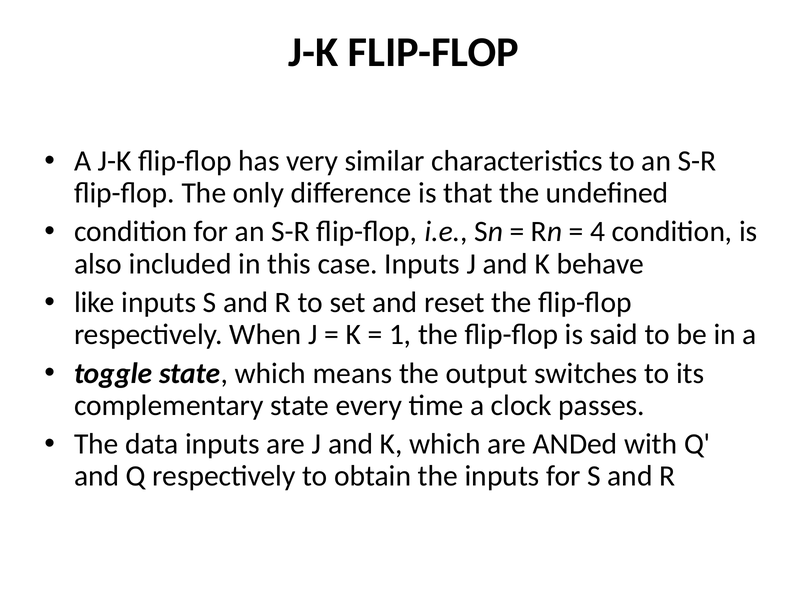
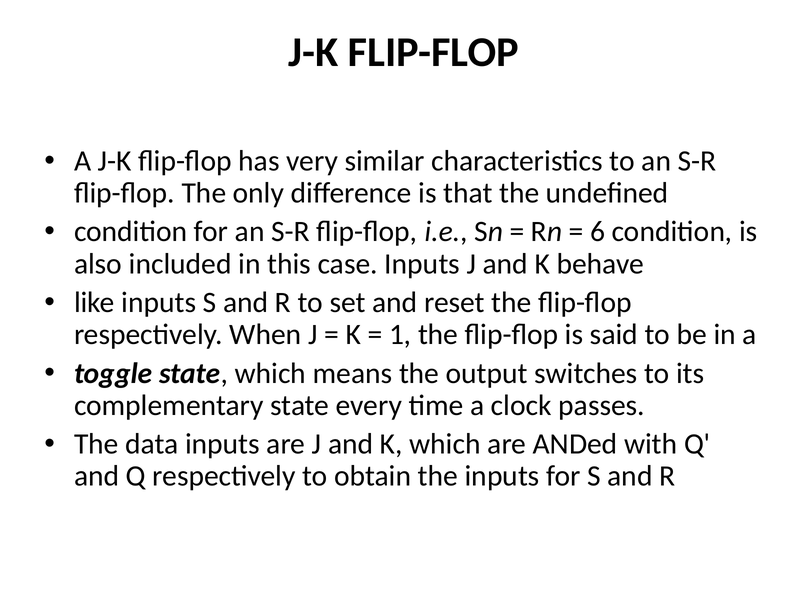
4: 4 -> 6
